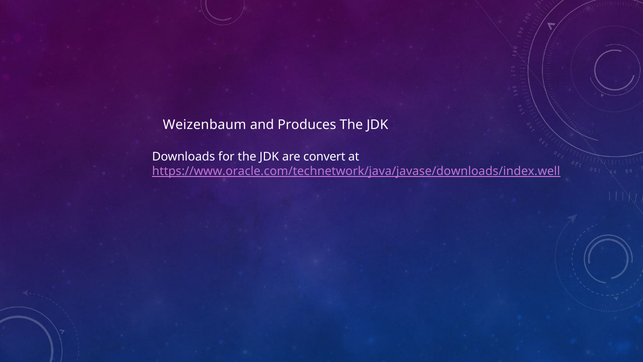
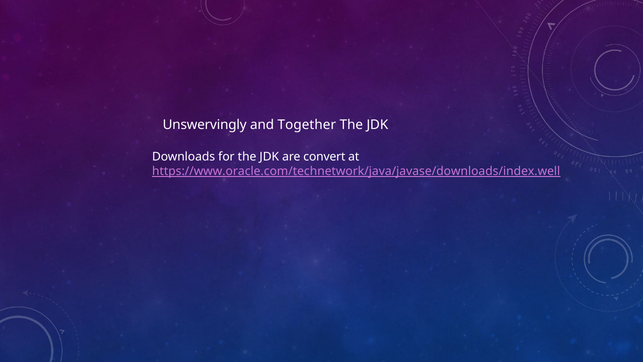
Weizenbaum: Weizenbaum -> Unswervingly
Produces: Produces -> Together
